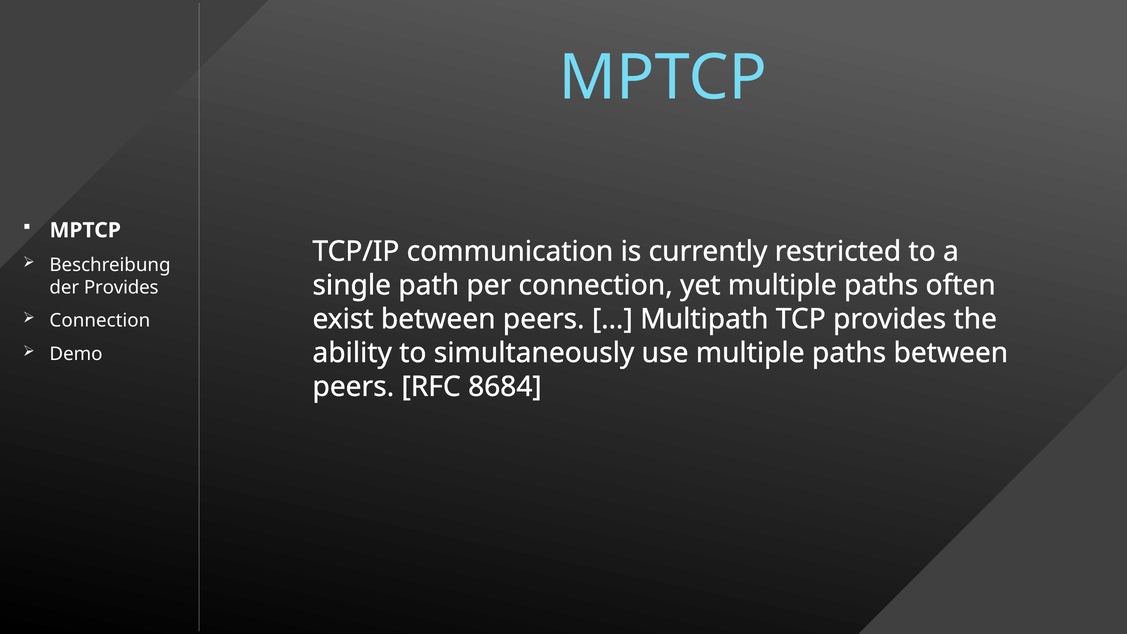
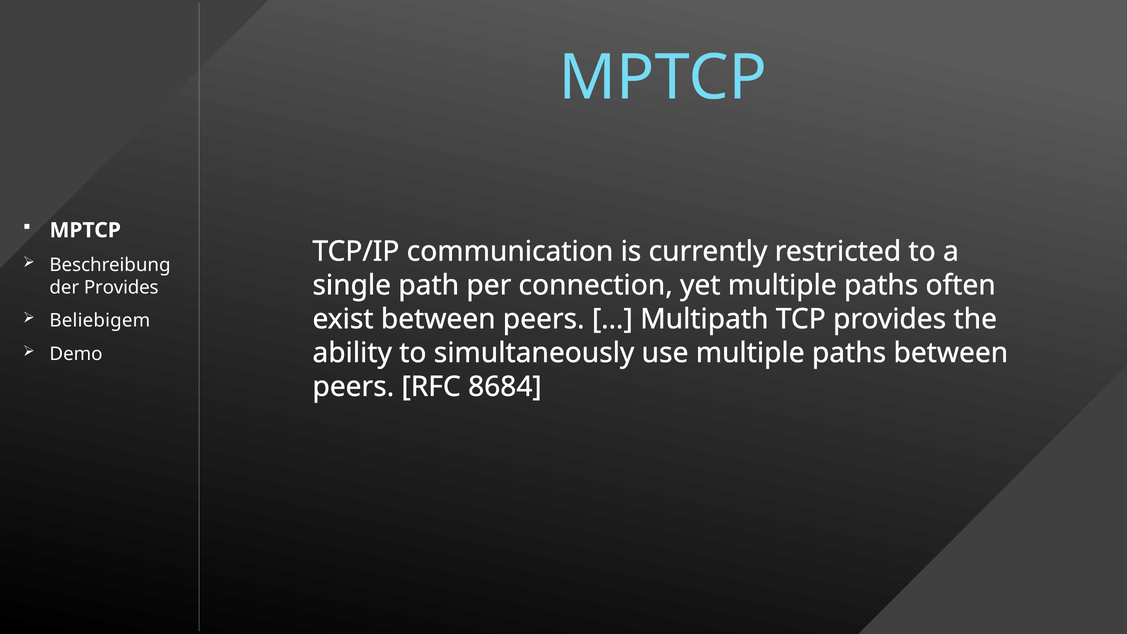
Connection at (100, 321): Connection -> Beliebigem
